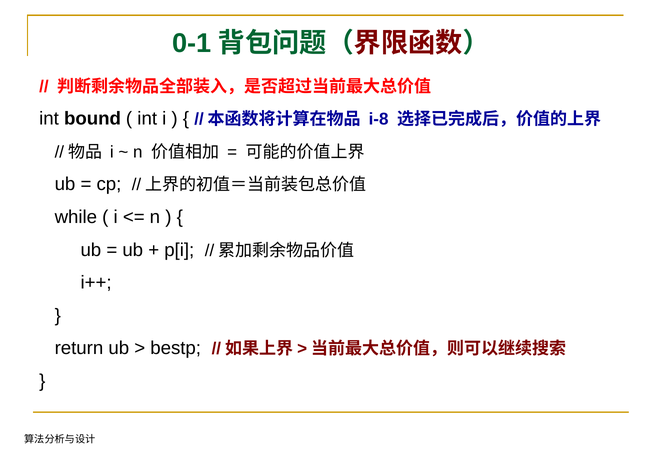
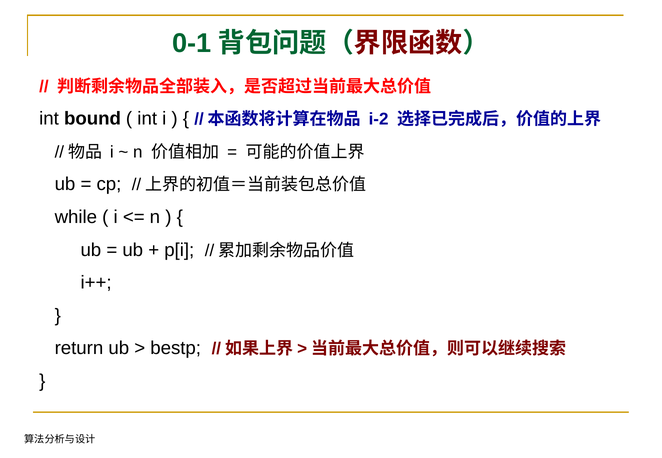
i-8: i-8 -> i-2
